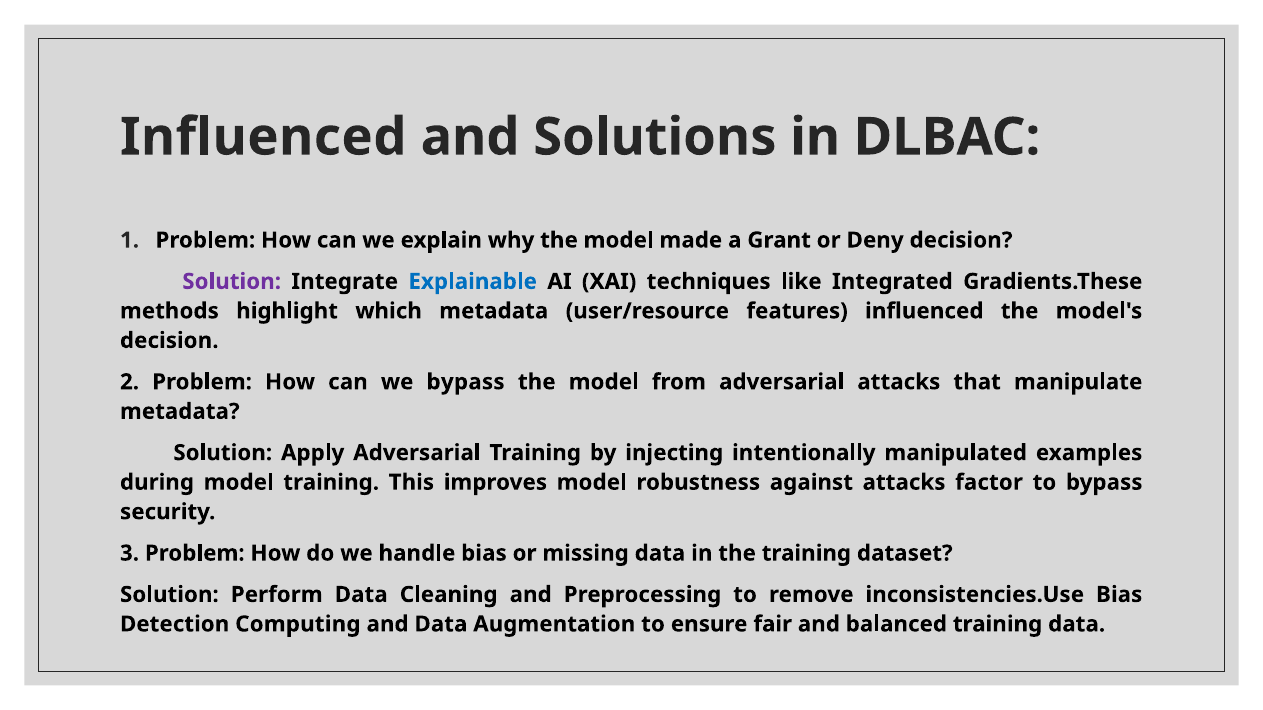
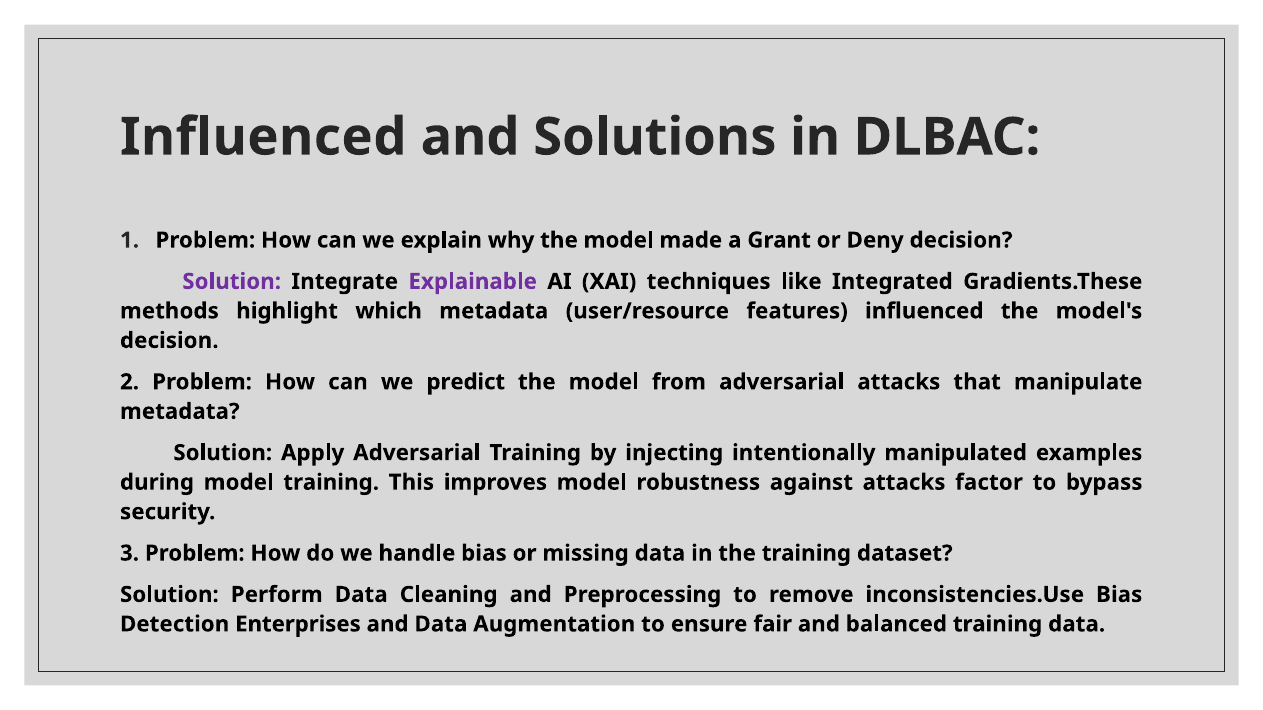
Explainable colour: blue -> purple
we bypass: bypass -> predict
Computing: Computing -> Enterprises
